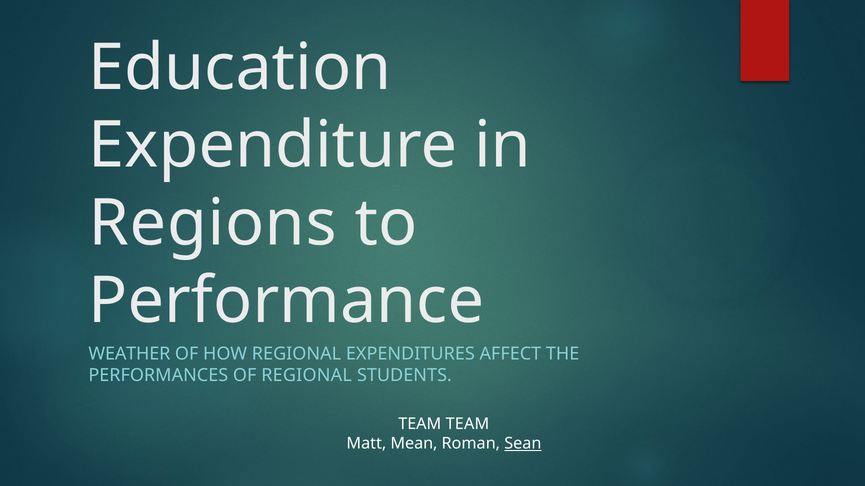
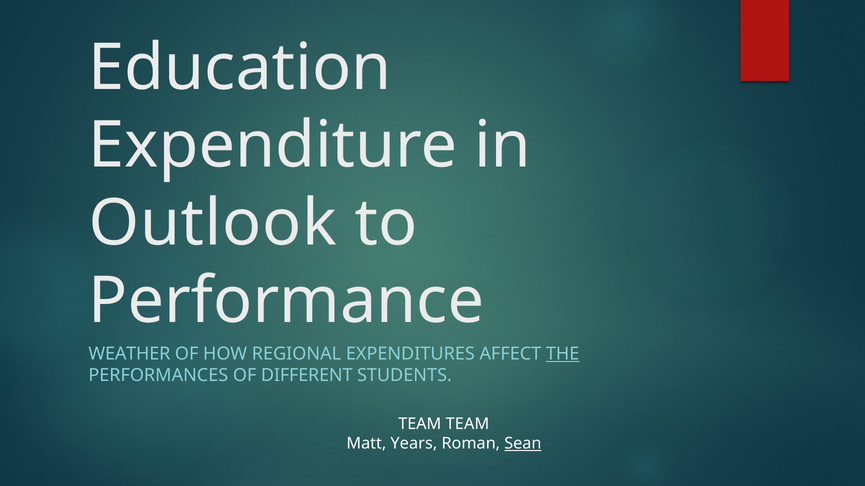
Regions: Regions -> Outlook
THE underline: none -> present
OF REGIONAL: REGIONAL -> DIFFERENT
Mean: Mean -> Years
